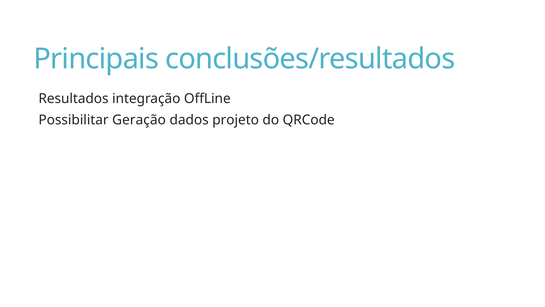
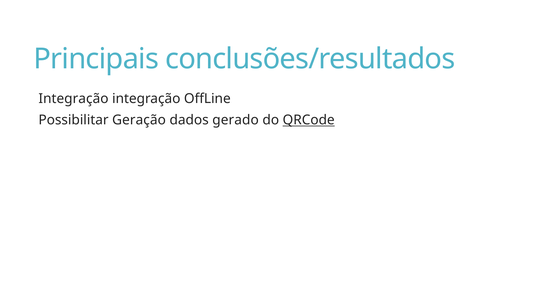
Resultados at (74, 99): Resultados -> Integração
projeto: projeto -> gerado
QRCode underline: none -> present
